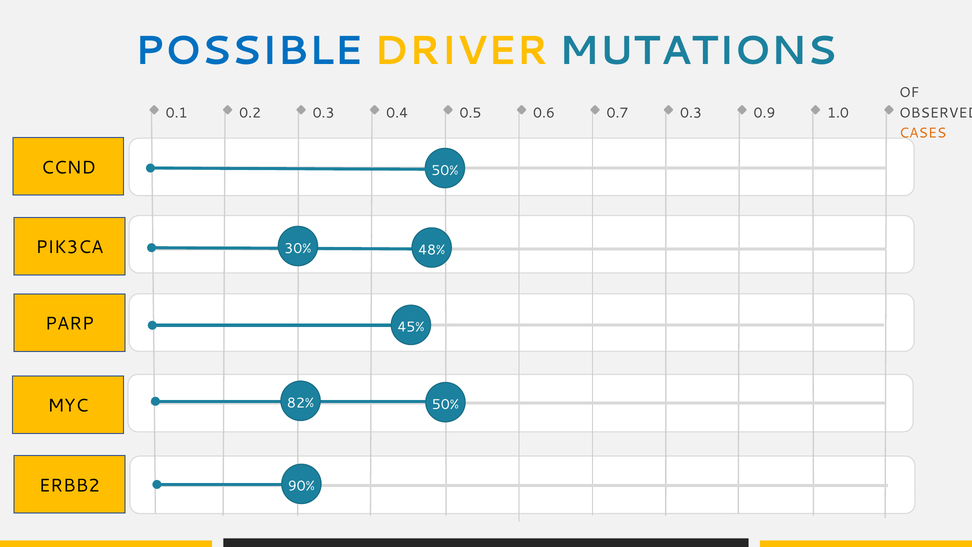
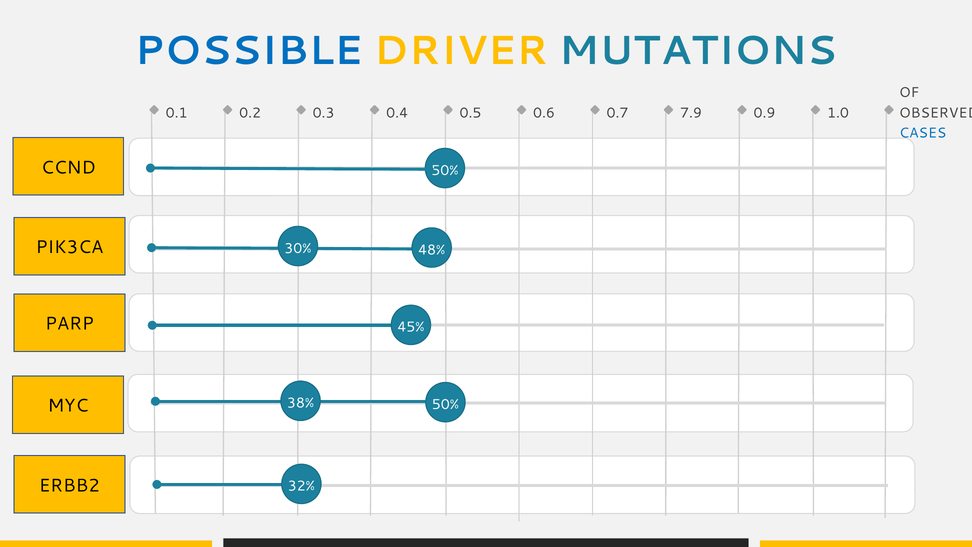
0.7 0.3: 0.3 -> 7.9
CASES colour: orange -> blue
82%: 82% -> 38%
90%: 90% -> 32%
